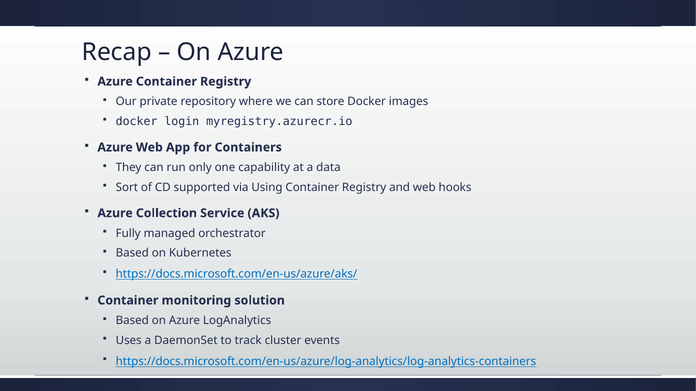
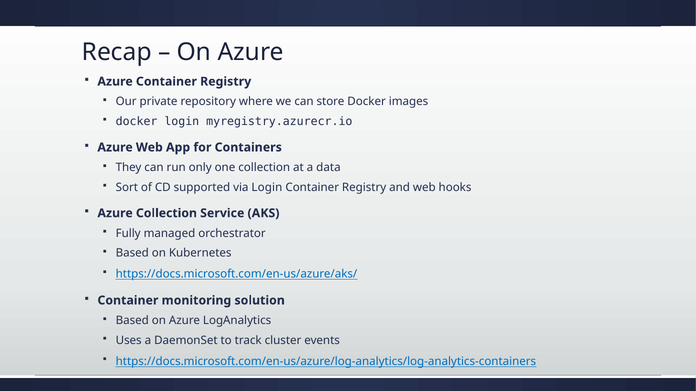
one capability: capability -> collection
via Using: Using -> Login
